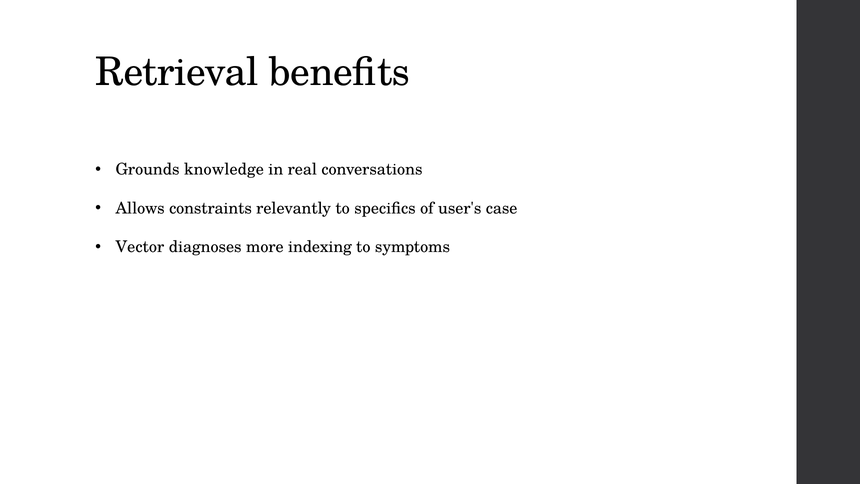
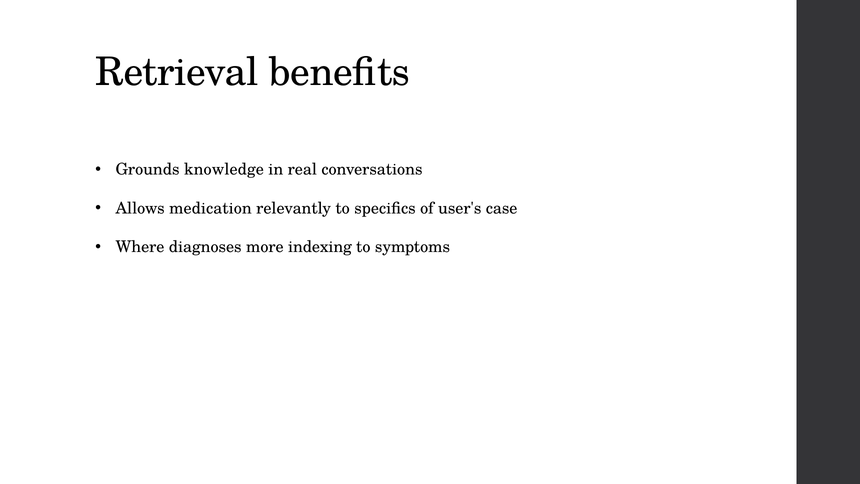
constraints: constraints -> medication
Vector: Vector -> Where
